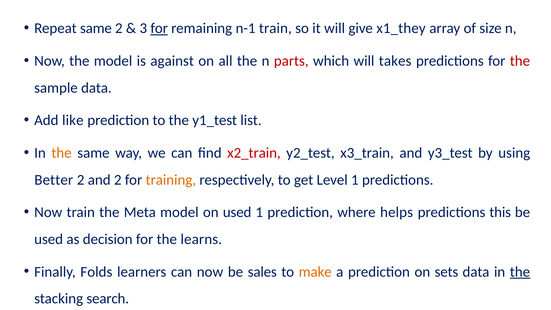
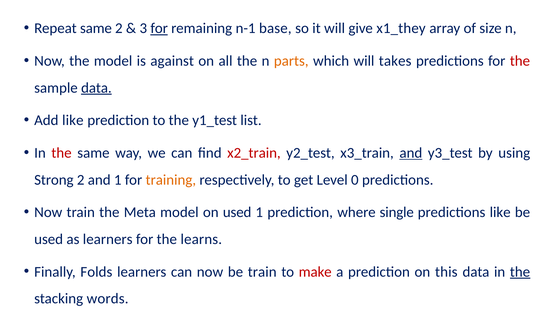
n-1 train: train -> base
parts colour: red -> orange
data at (96, 88) underline: none -> present
the at (62, 153) colour: orange -> red
and at (411, 153) underline: none -> present
Better: Better -> Strong
and 2: 2 -> 1
Level 1: 1 -> 0
helps: helps -> single
predictions this: this -> like
as decision: decision -> learners
be sales: sales -> train
make colour: orange -> red
sets: sets -> this
search: search -> words
